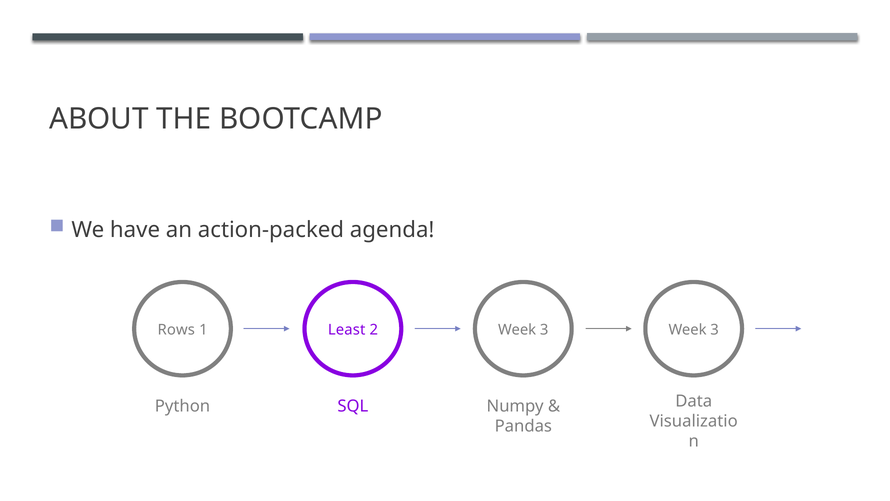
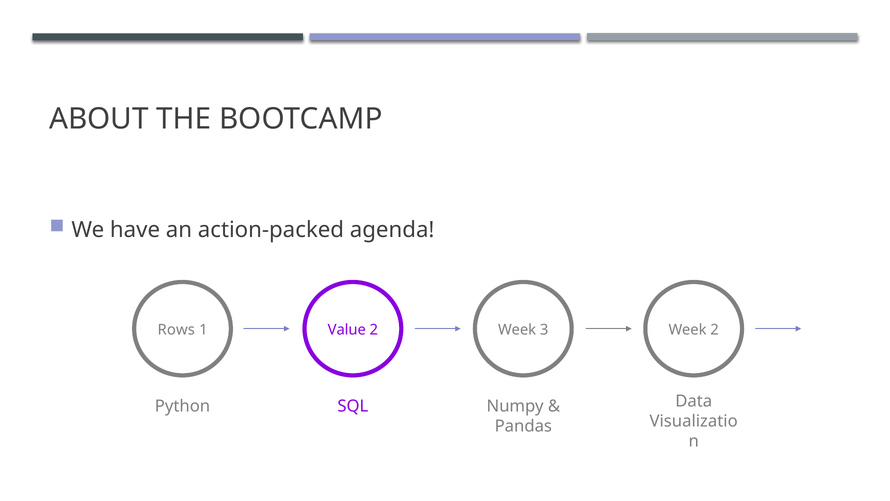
Least: Least -> Value
3 Week 3: 3 -> 2
